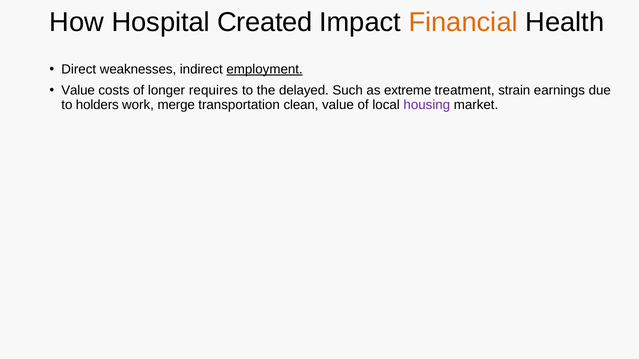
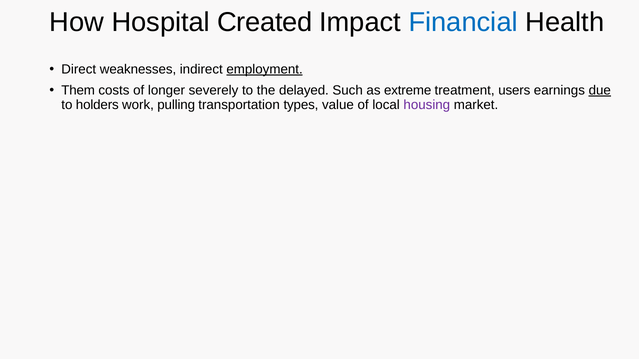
Financial colour: orange -> blue
Value at (78, 90): Value -> Them
requires: requires -> severely
strain: strain -> users
due underline: none -> present
merge: merge -> pulling
clean: clean -> types
